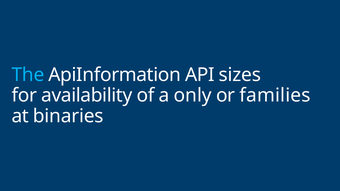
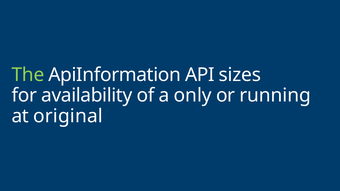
The colour: light blue -> light green
families: families -> running
binaries: binaries -> original
